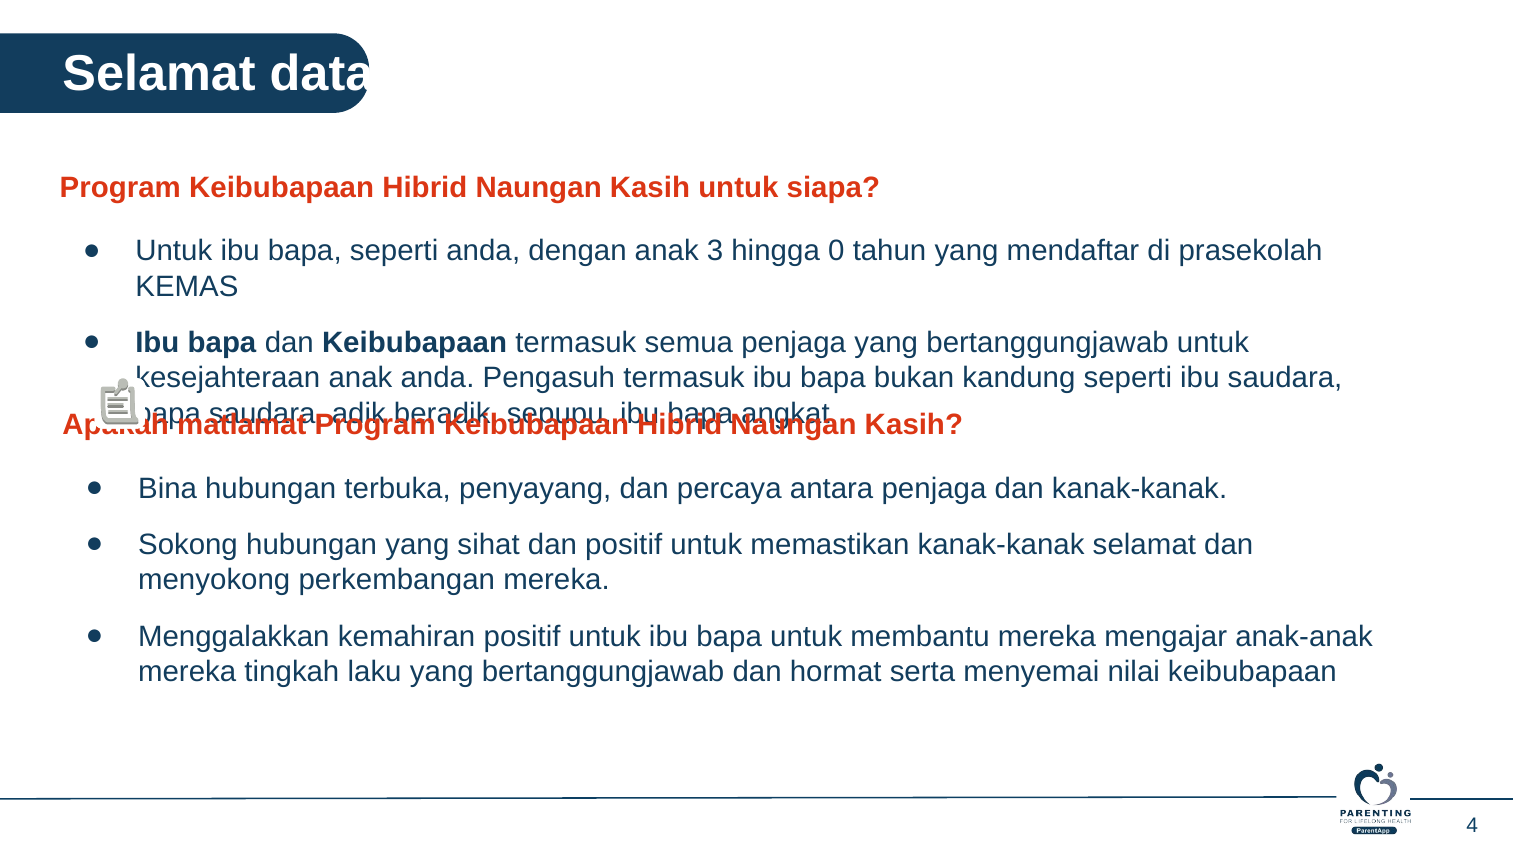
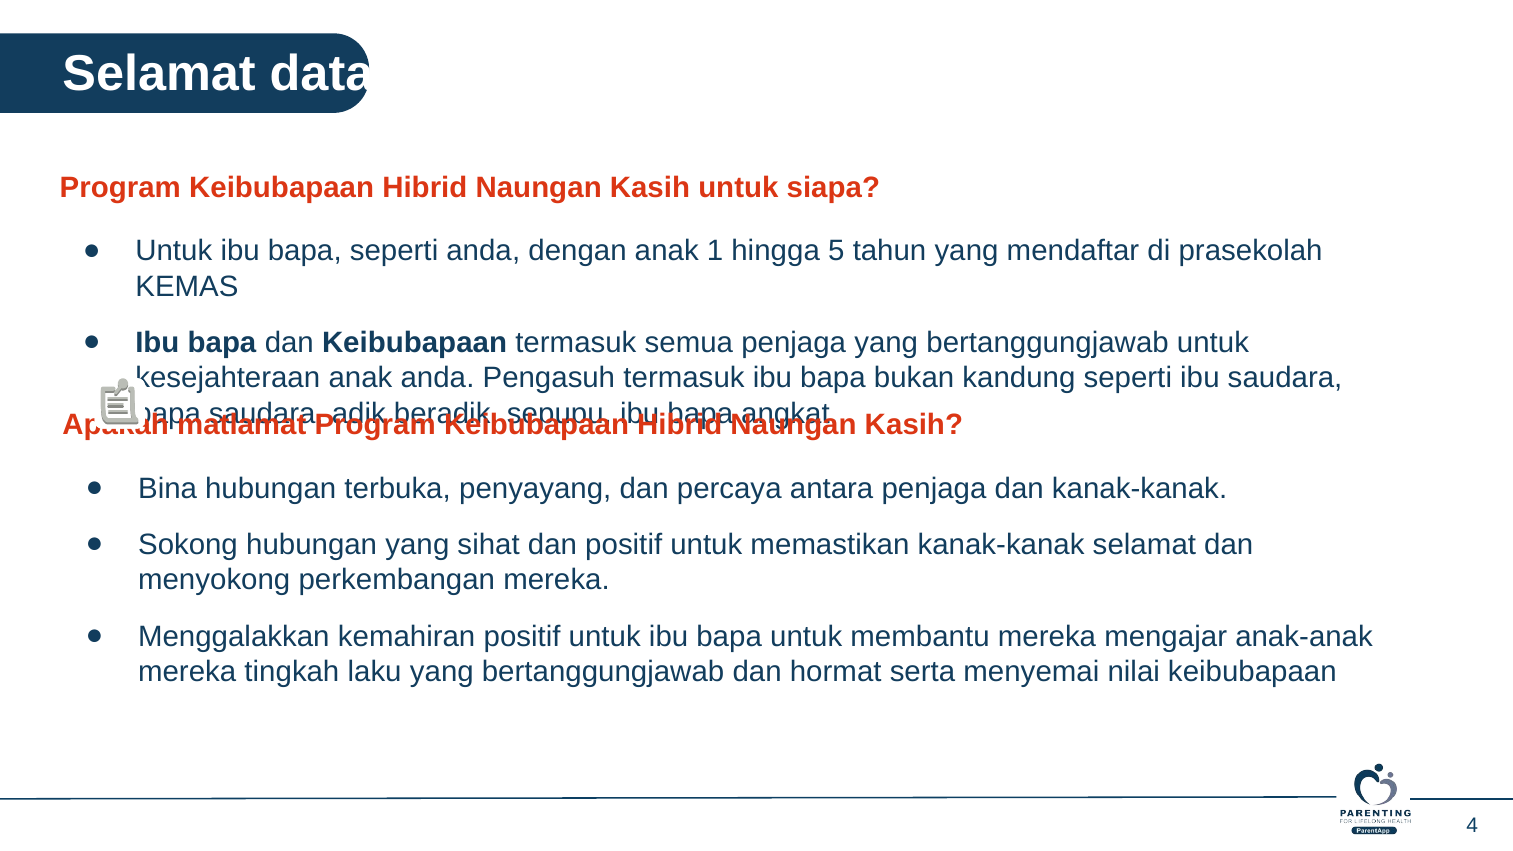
3: 3 -> 1
0: 0 -> 5
